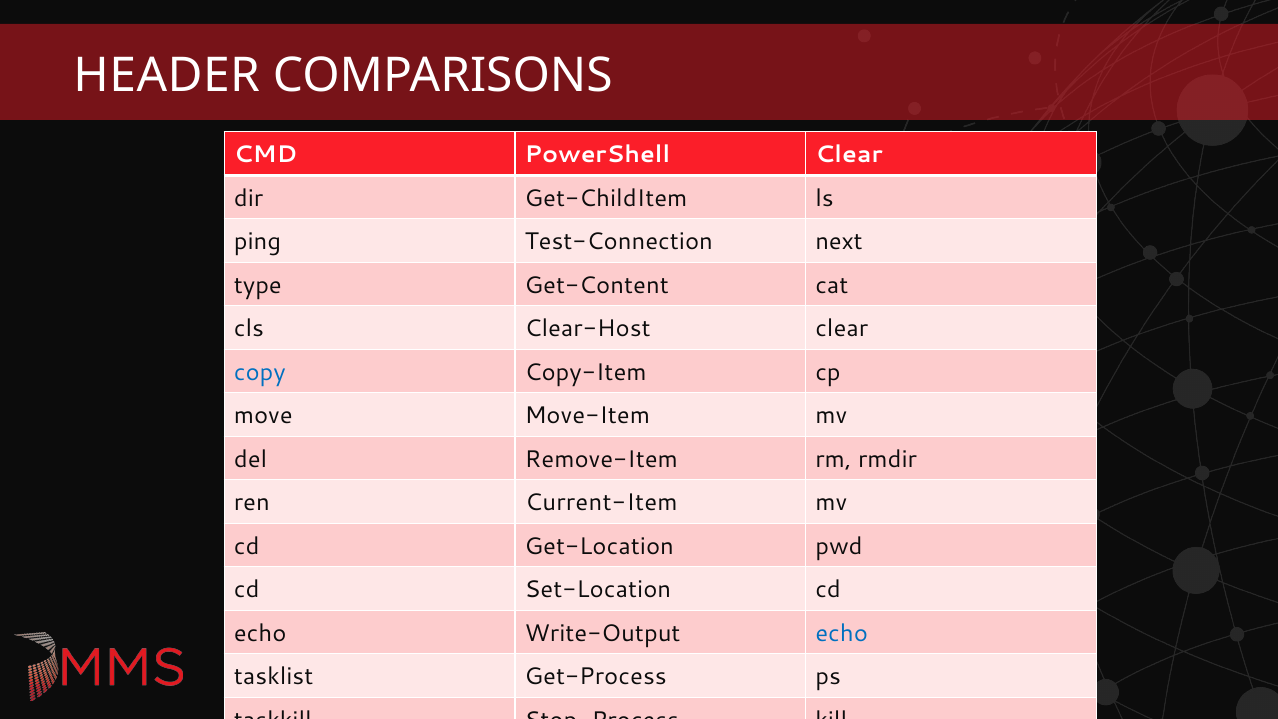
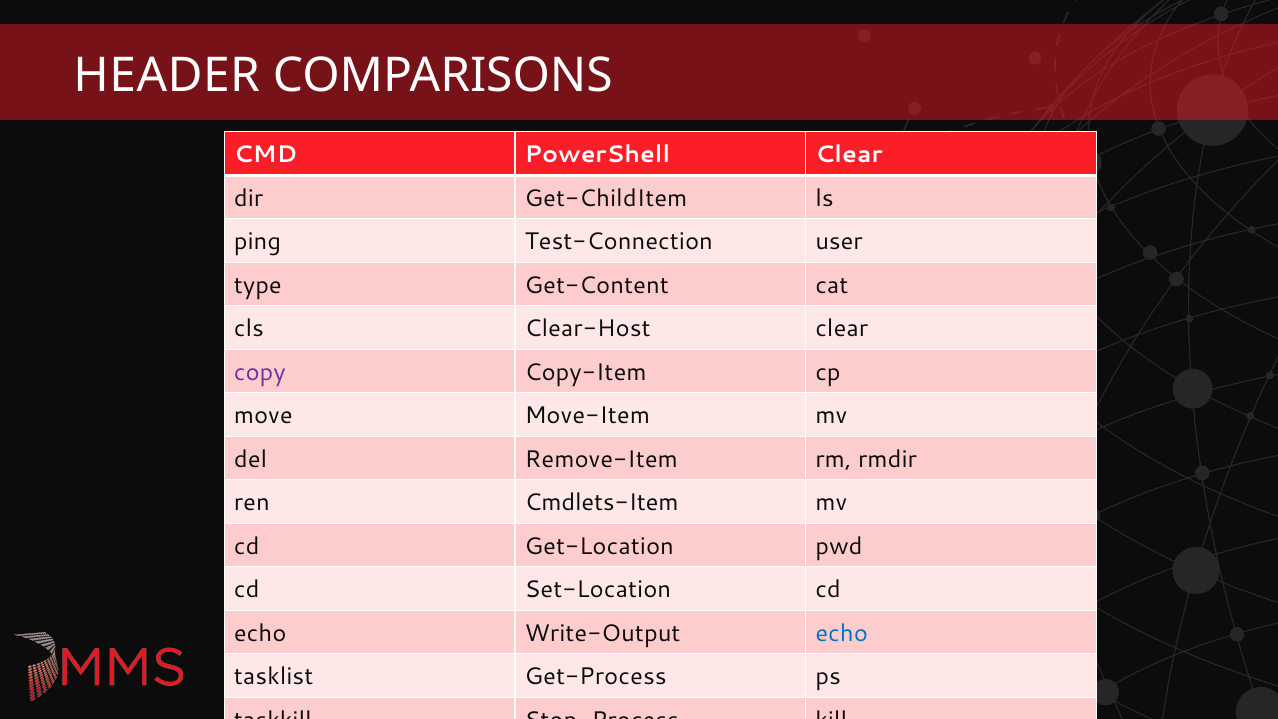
next: next -> user
copy colour: blue -> purple
Current-Item: Current-Item -> Cmdlets-Item
